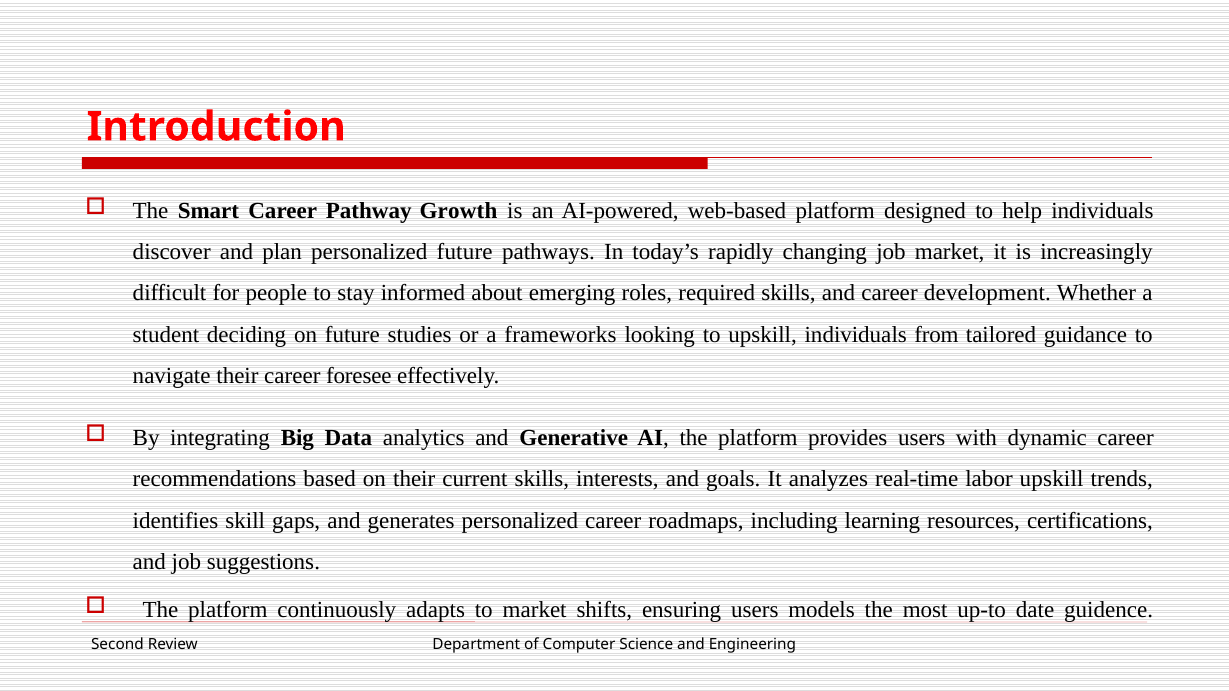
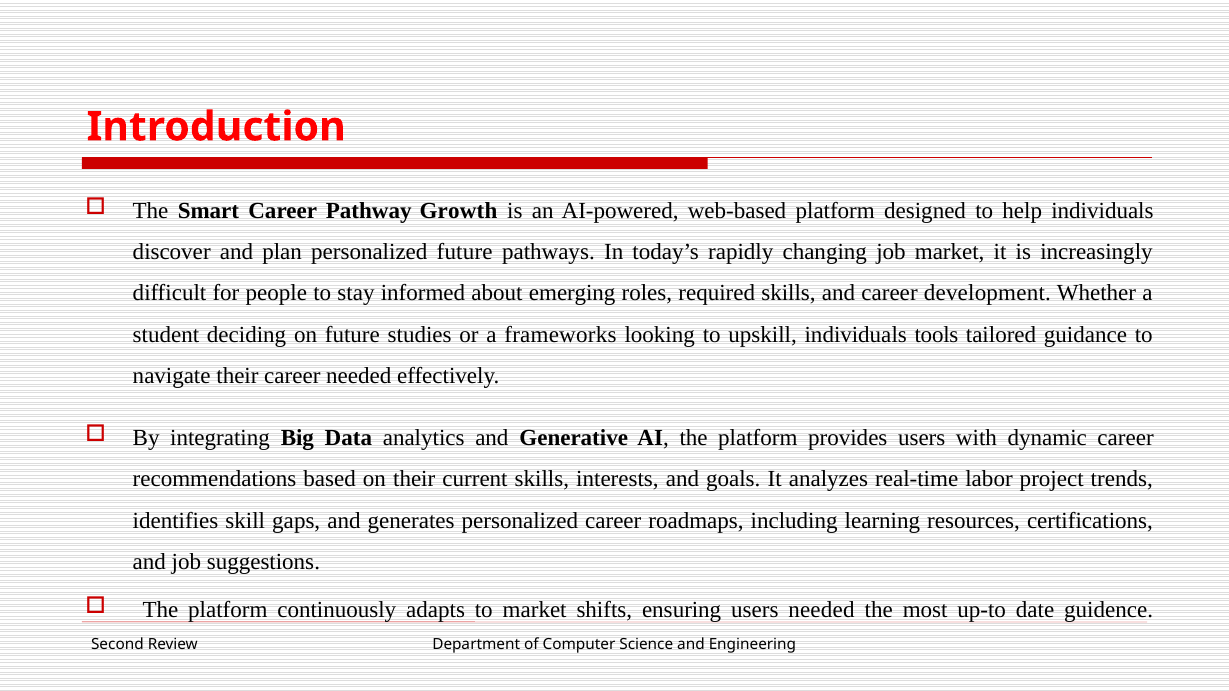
from: from -> tools
career foresee: foresee -> needed
labor upskill: upskill -> project
users models: models -> needed
